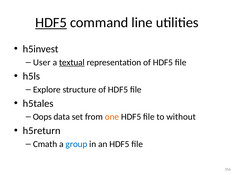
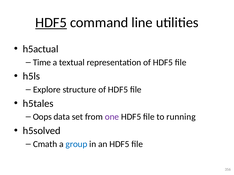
h5invest: h5invest -> h5actual
User: User -> Time
textual underline: present -> none
one colour: orange -> purple
without: without -> running
h5return: h5return -> h5solved
